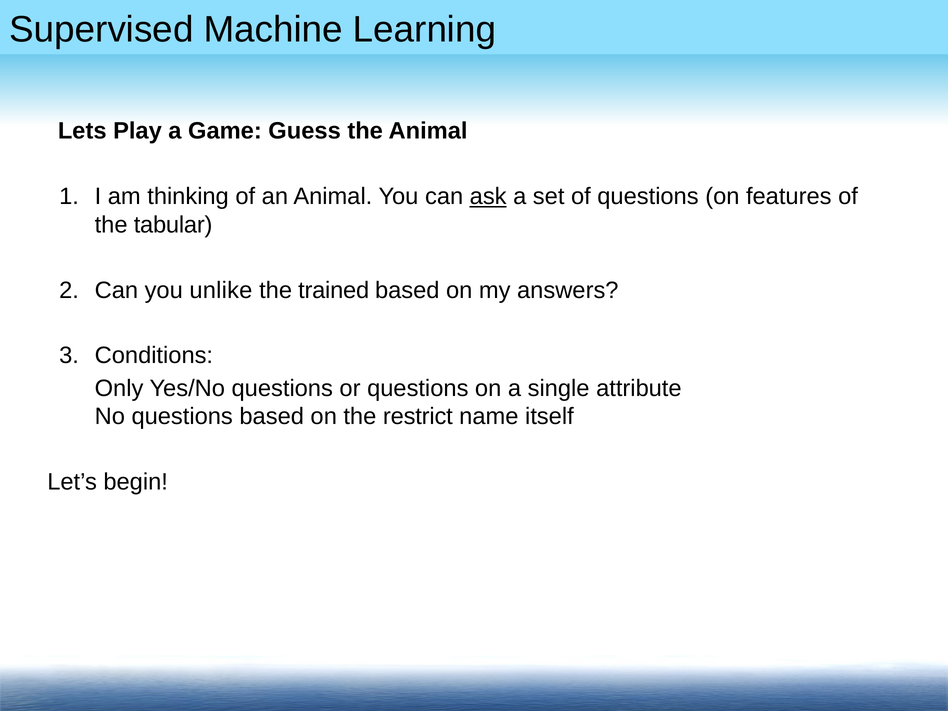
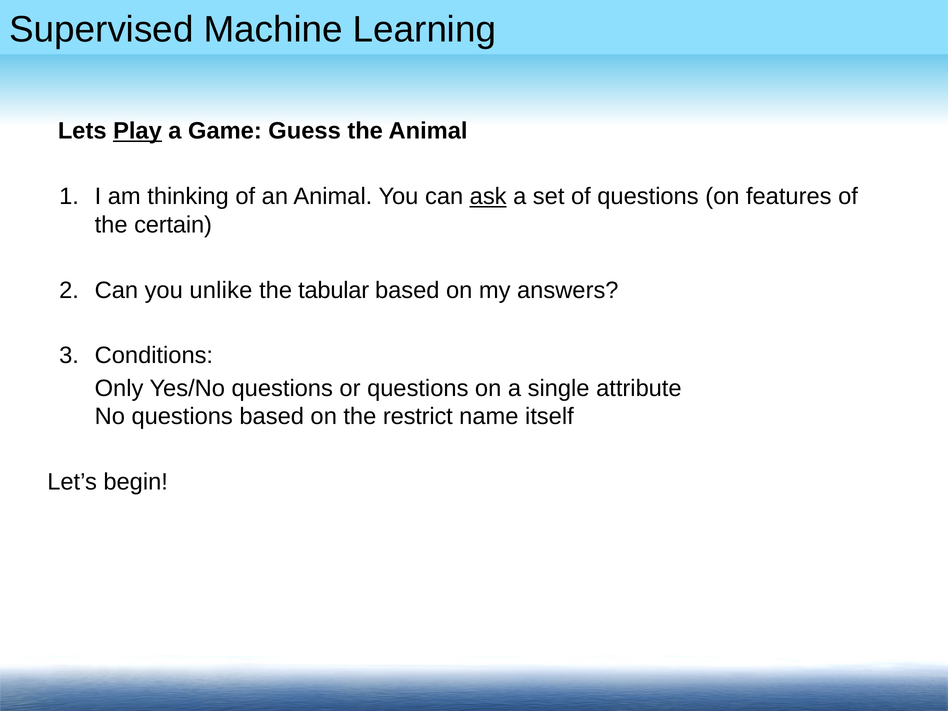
Play underline: none -> present
tabular: tabular -> certain
trained: trained -> tabular
